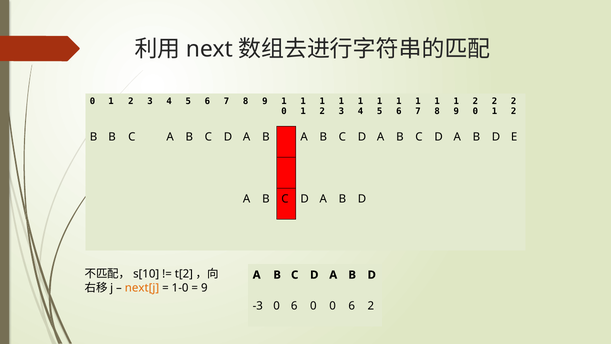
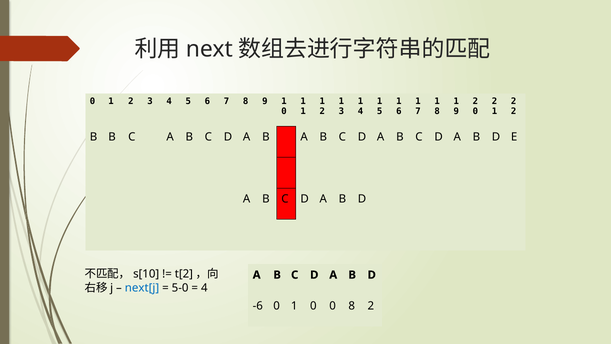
next[j colour: orange -> blue
1-0: 1-0 -> 5-0
9 at (204, 288): 9 -> 4
-3: -3 -> -6
6 at (294, 306): 6 -> 1
0 0 6: 6 -> 8
